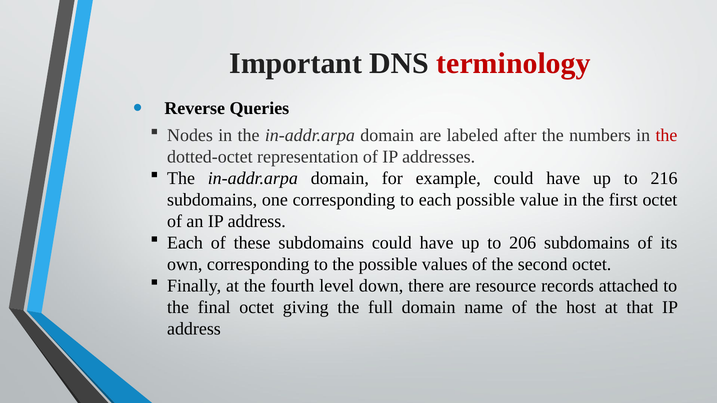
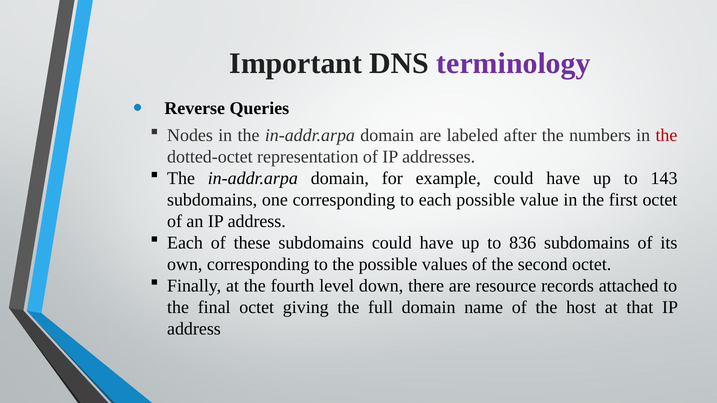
terminology colour: red -> purple
216: 216 -> 143
206: 206 -> 836
